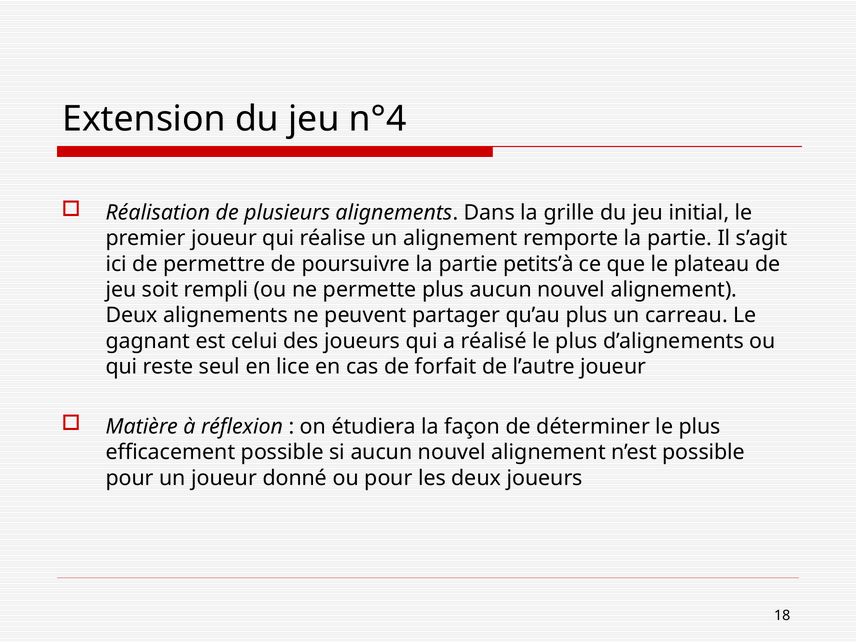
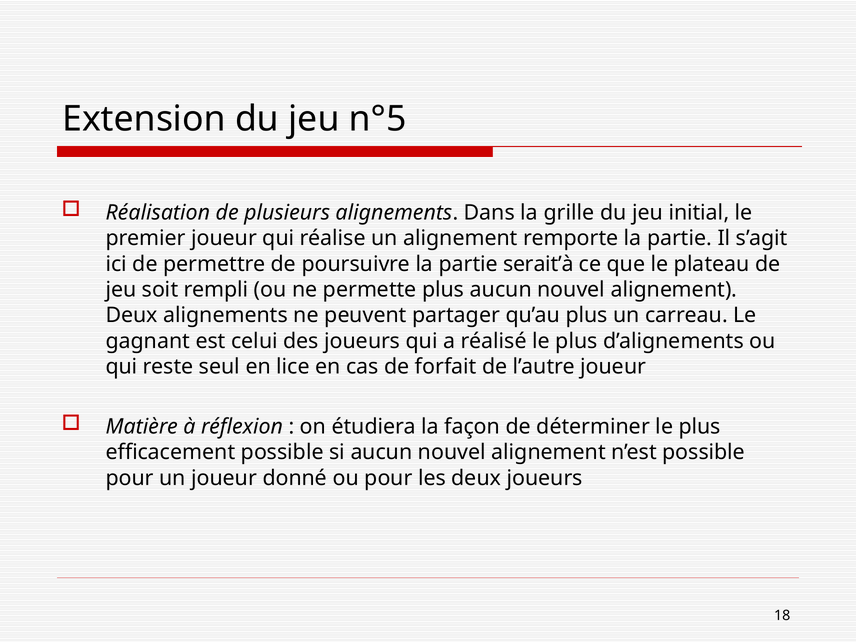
n°4: n°4 -> n°5
petits’à: petits’à -> serait’à
